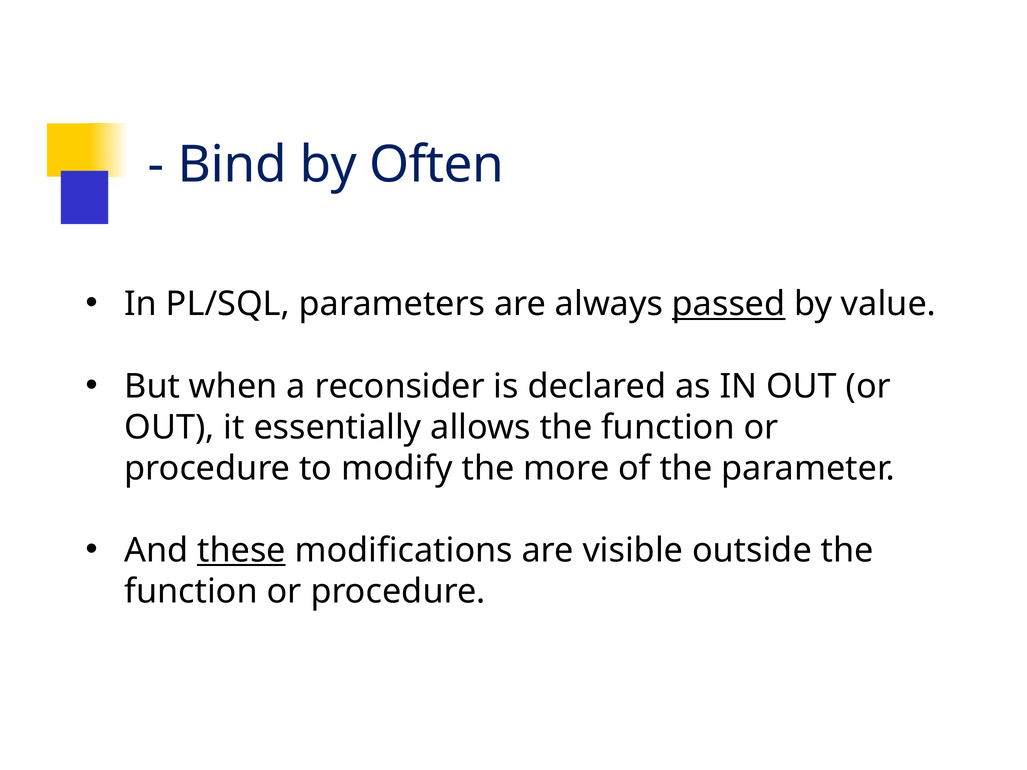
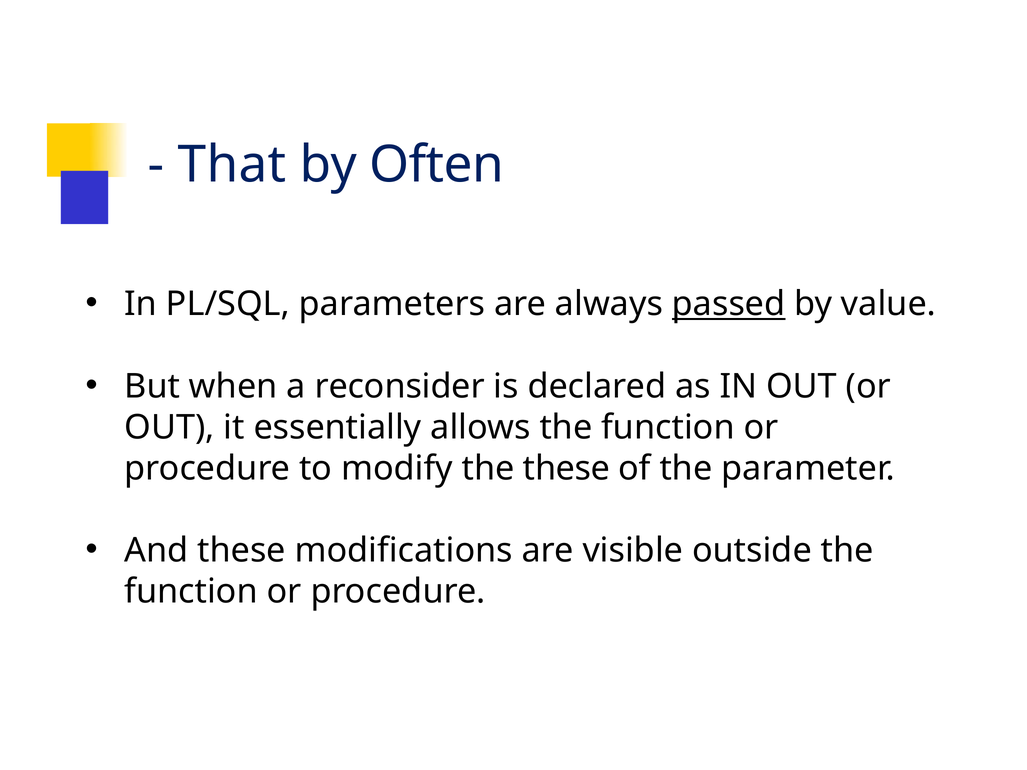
Bind: Bind -> That
the more: more -> these
these at (241, 551) underline: present -> none
